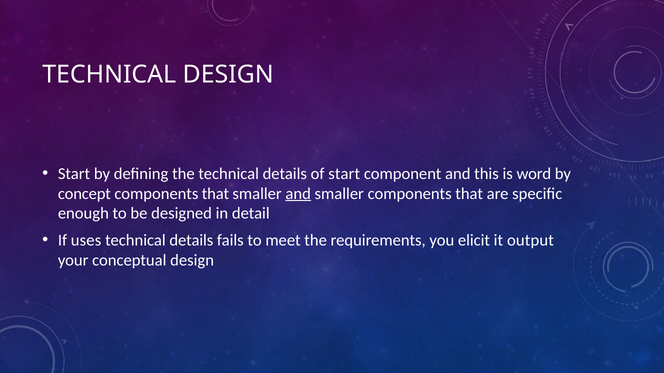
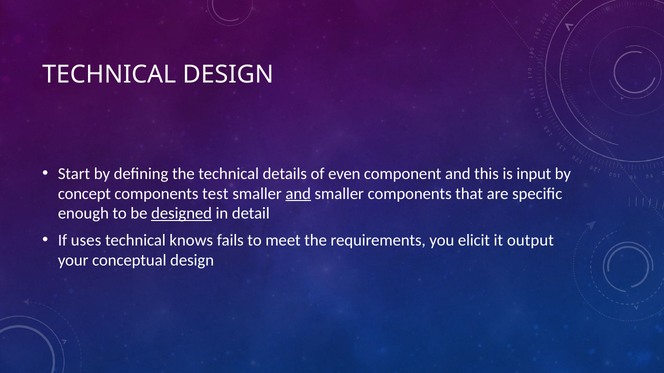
of start: start -> even
word: word -> input
that at (215, 194): that -> test
designed underline: none -> present
details at (191, 241): details -> knows
